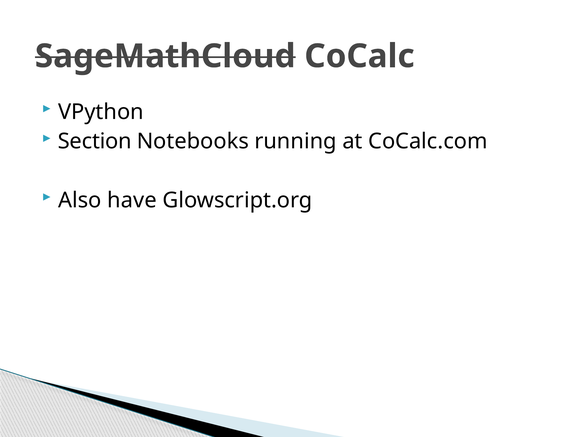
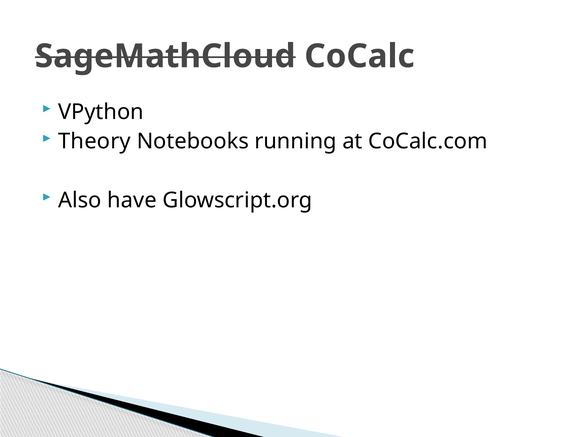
Section: Section -> Theory
